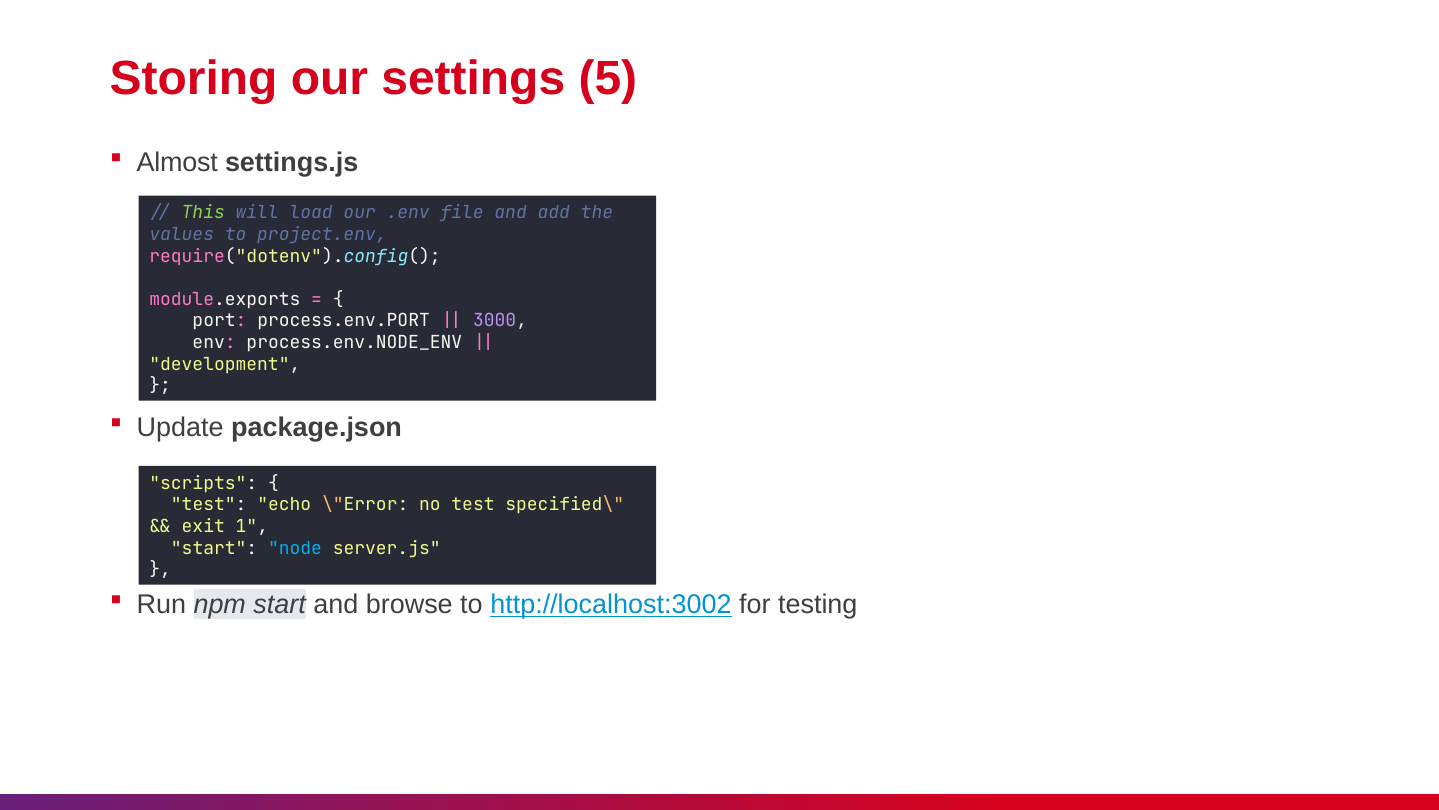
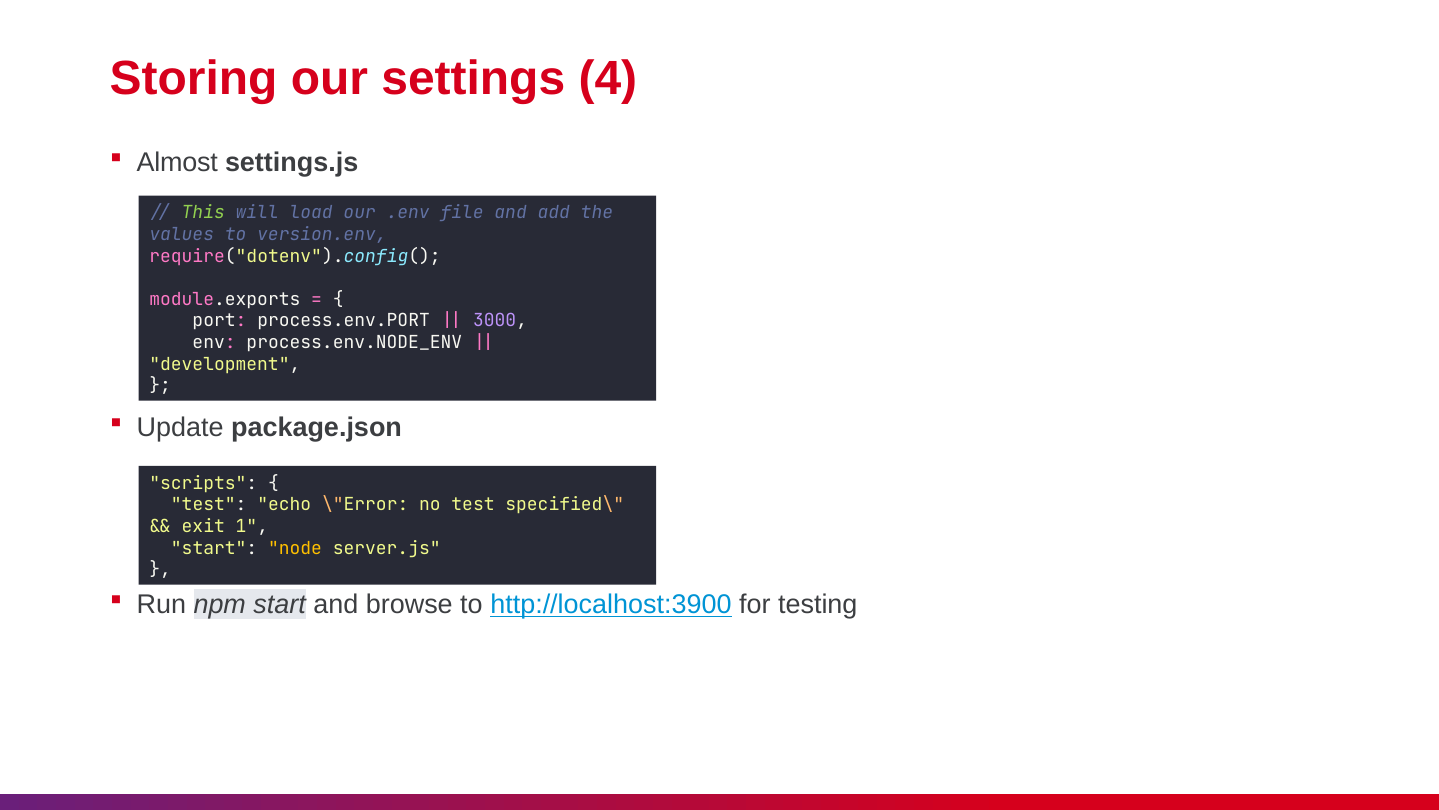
5: 5 -> 4
project.env: project.env -> version.env
node colour: light blue -> yellow
http://localhost:3002: http://localhost:3002 -> http://localhost:3900
